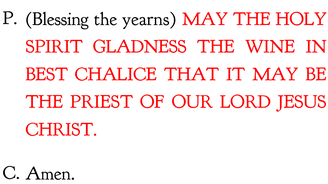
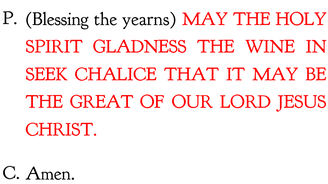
BEST: BEST -> SEEK
PRIEST: PRIEST -> GREAT
